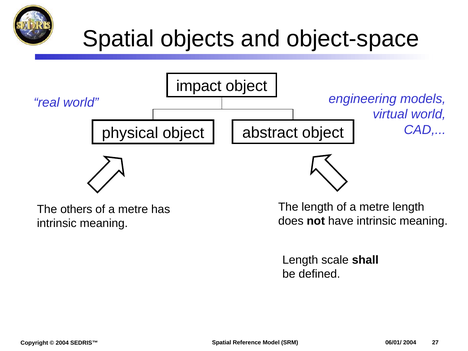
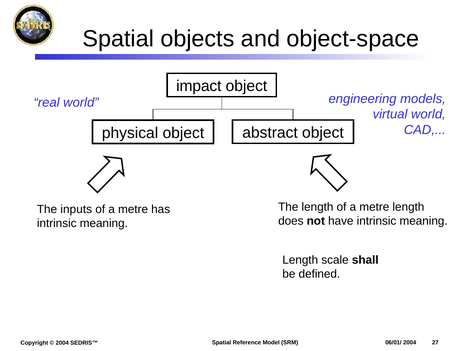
others: others -> inputs
